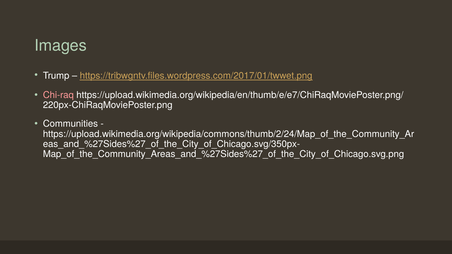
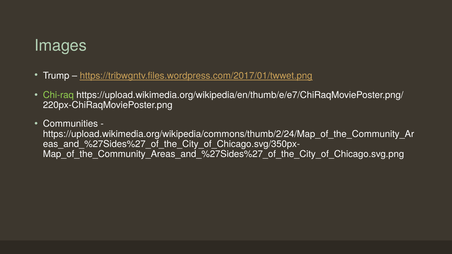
Chi-raq colour: pink -> light green
